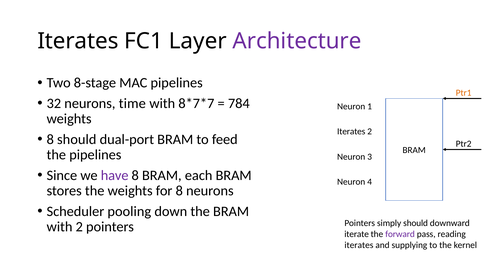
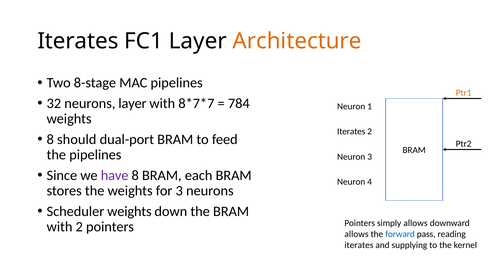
Architecture colour: purple -> orange
neurons time: time -> layer
for 8: 8 -> 3
Scheduler pooling: pooling -> weights
simply should: should -> allows
iterate at (357, 234): iterate -> allows
forward colour: purple -> blue
